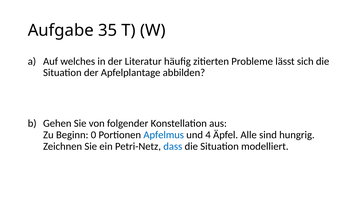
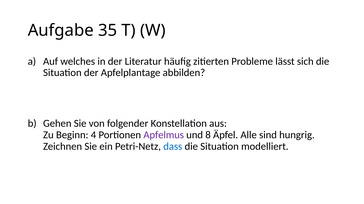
0: 0 -> 4
Apfelmus colour: blue -> purple
4: 4 -> 8
